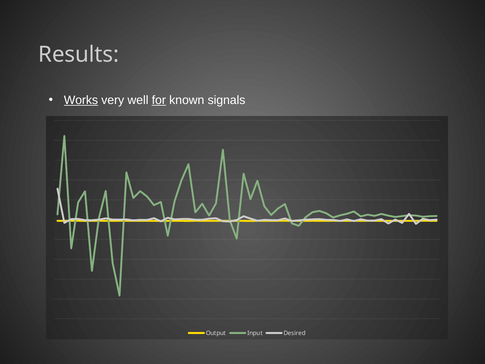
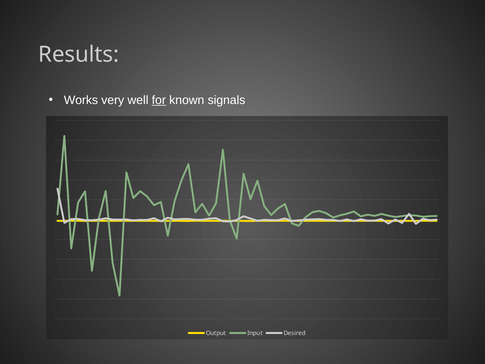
Works underline: present -> none
